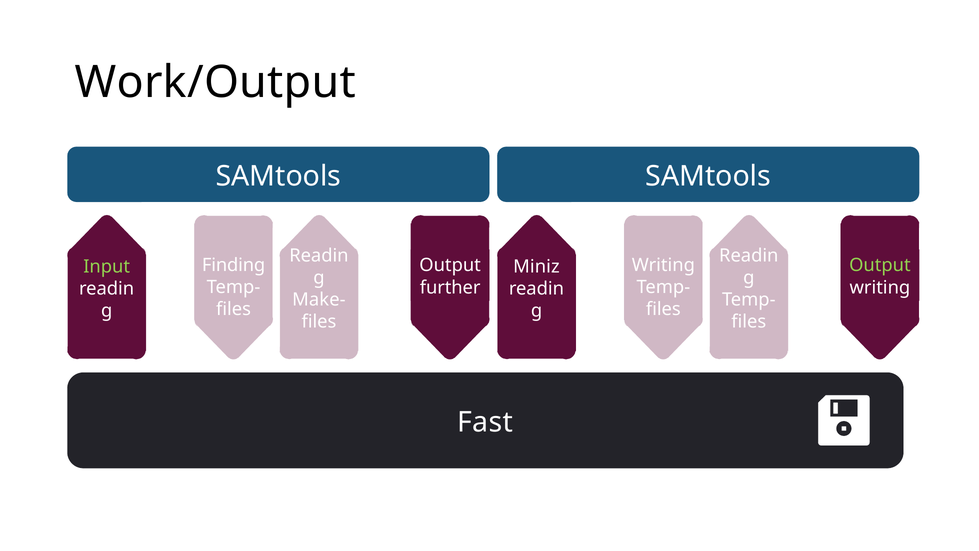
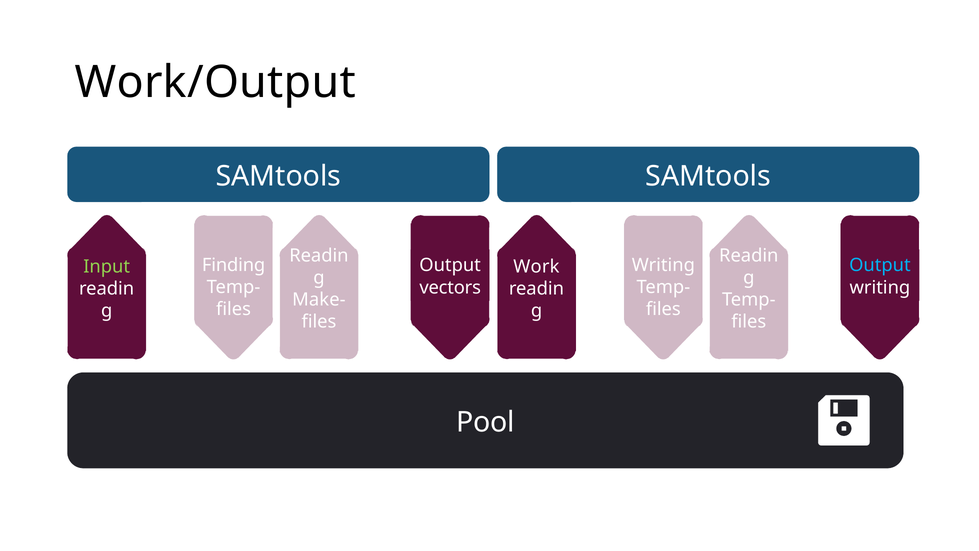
Output at (880, 265) colour: light green -> light blue
Miniz: Miniz -> Work
further: further -> vectors
Fast: Fast -> Pool
